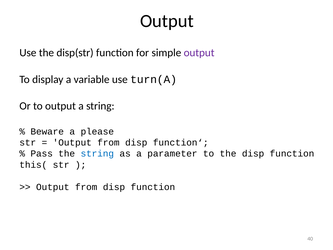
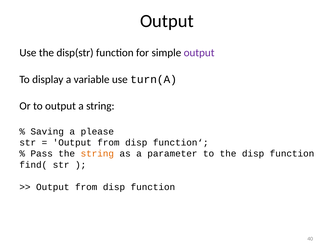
Beware: Beware -> Saving
string at (97, 154) colour: blue -> orange
this(: this( -> find(
